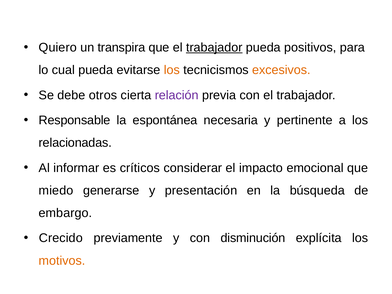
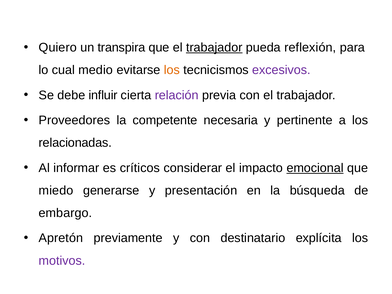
positivos: positivos -> reflexión
cual pueda: pueda -> medio
excesivos colour: orange -> purple
otros: otros -> influir
Responsable: Responsable -> Proveedores
espontánea: espontánea -> competente
emocional underline: none -> present
Crecido: Crecido -> Apretón
disminución: disminución -> destinatario
motivos colour: orange -> purple
